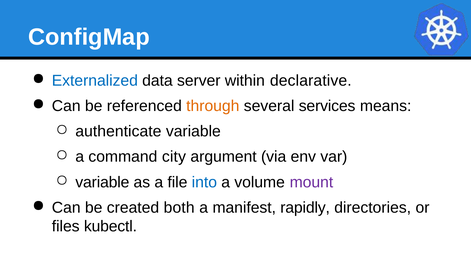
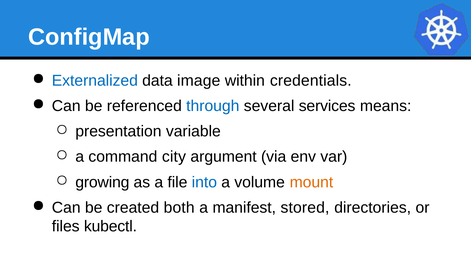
server: server -> image
declarative: declarative -> credentials
through colour: orange -> blue
authenticate: authenticate -> presentation
variable at (102, 182): variable -> growing
mount colour: purple -> orange
rapidly: rapidly -> stored
